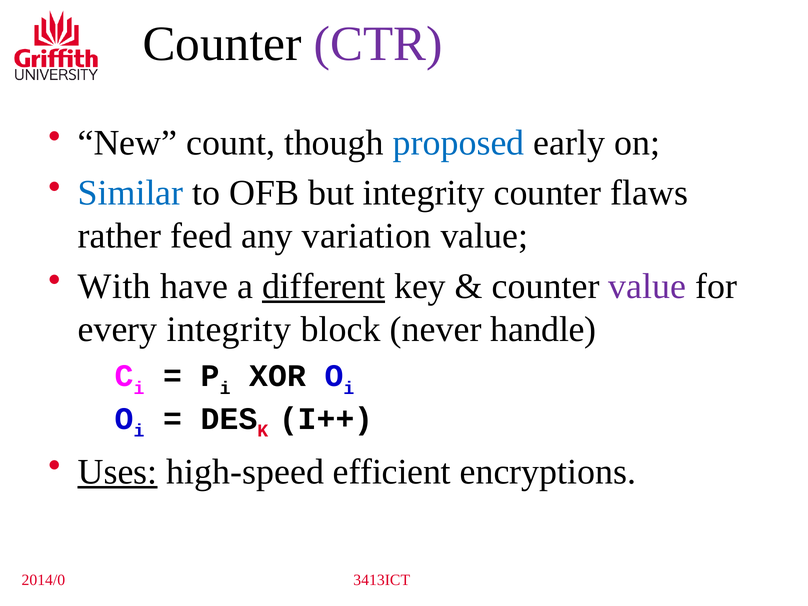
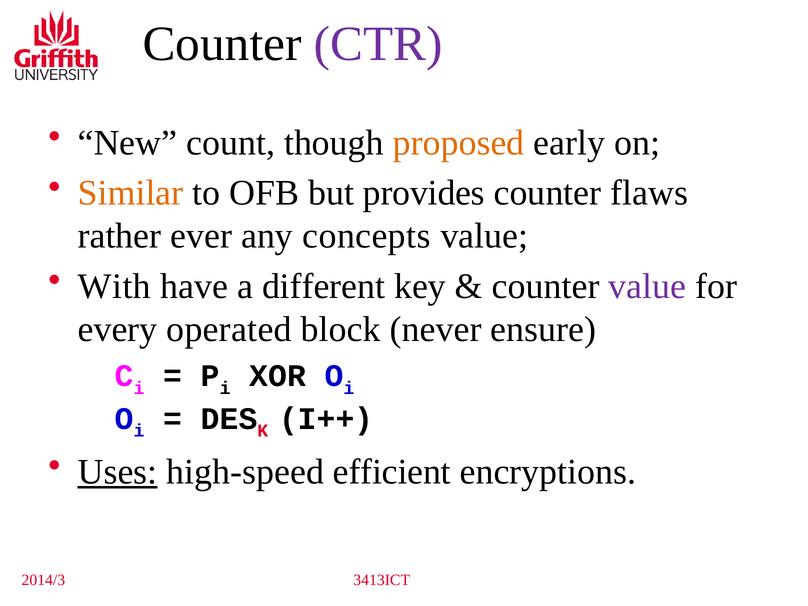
proposed colour: blue -> orange
Similar colour: blue -> orange
but integrity: integrity -> provides
feed: feed -> ever
variation: variation -> concepts
different underline: present -> none
every integrity: integrity -> operated
handle: handle -> ensure
2014/0: 2014/0 -> 2014/3
